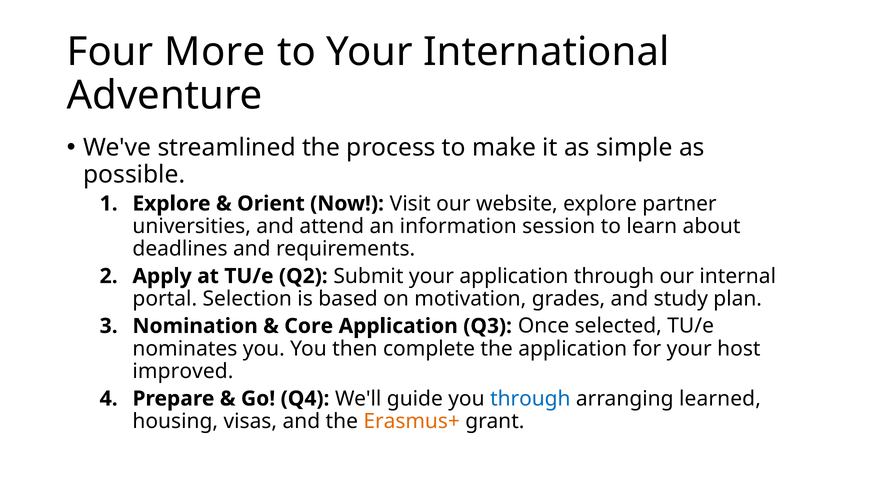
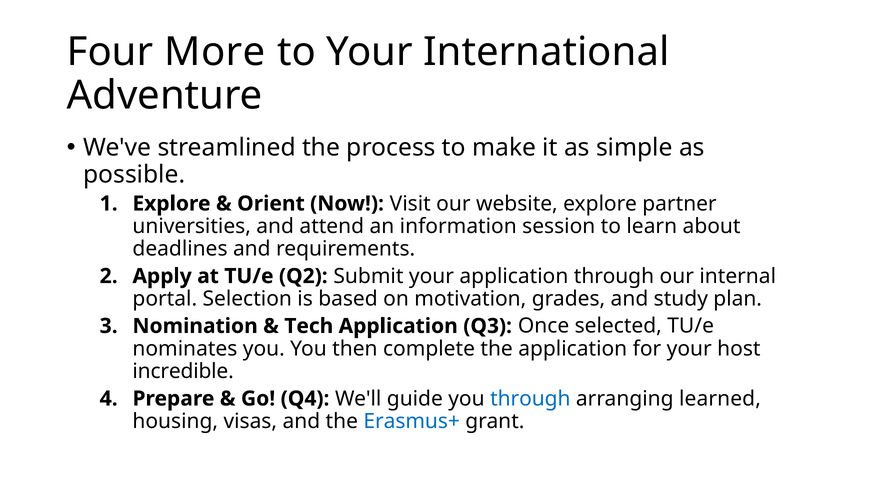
Core: Core -> Tech
improved: improved -> incredible
Erasmus+ colour: orange -> blue
